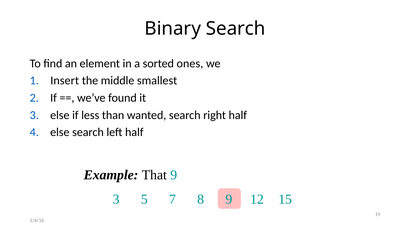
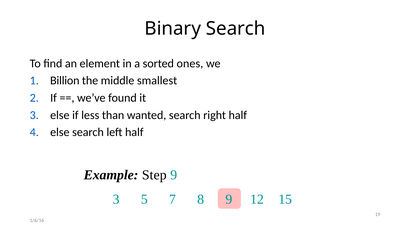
Insert: Insert -> Billion
That: That -> Step
